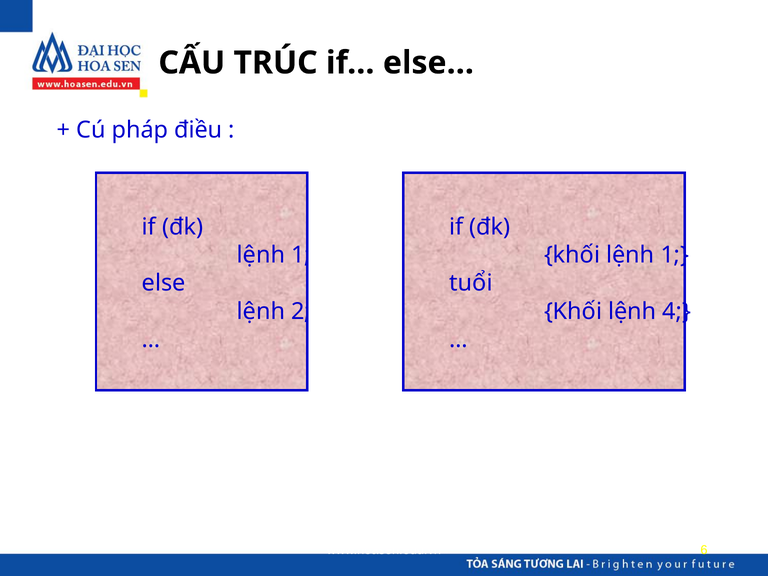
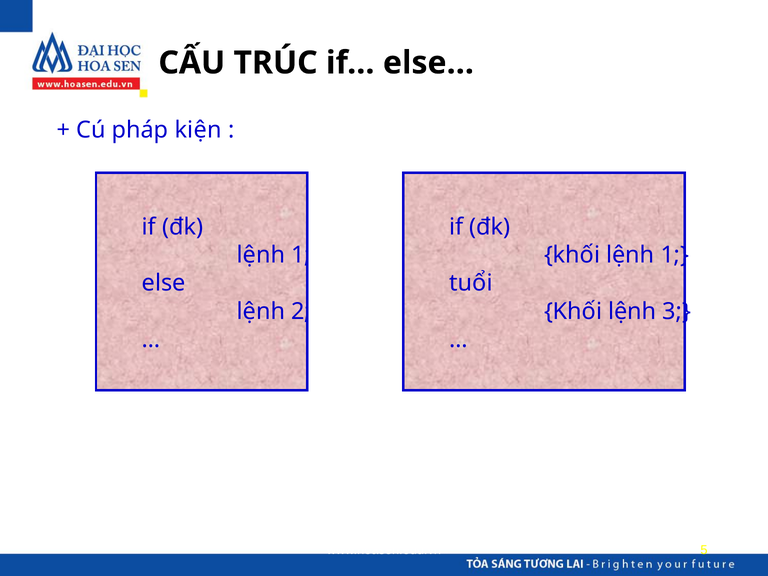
điều: điều -> kiện
4: 4 -> 3
6: 6 -> 5
